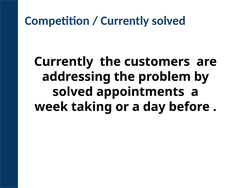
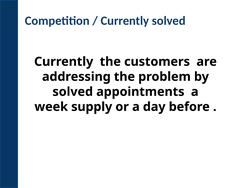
taking: taking -> supply
